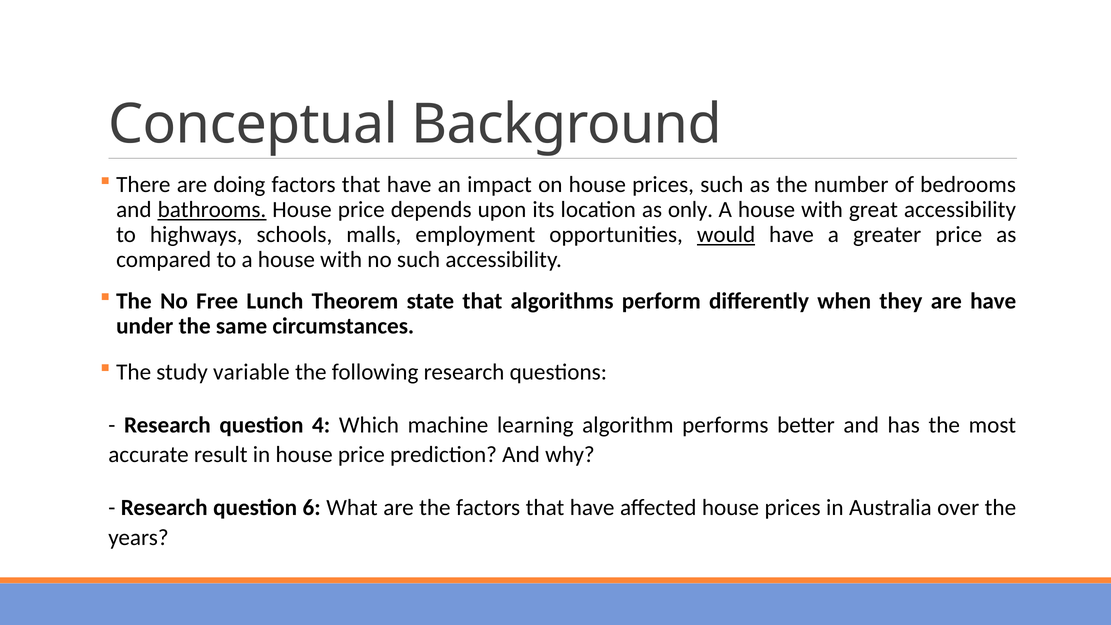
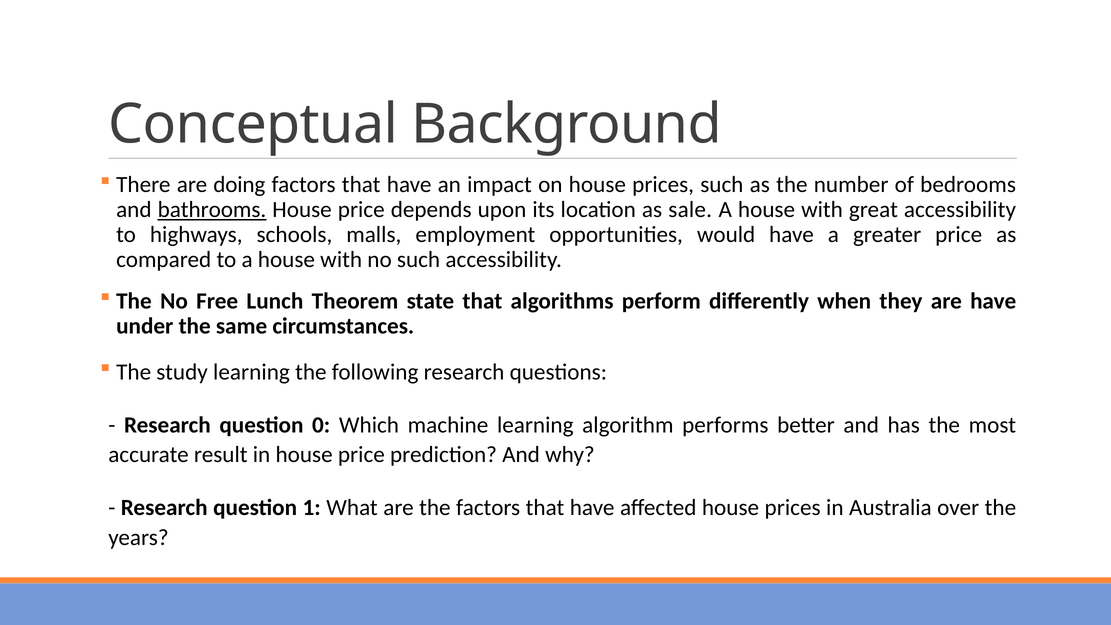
only: only -> sale
would underline: present -> none
study variable: variable -> learning
4: 4 -> 0
6: 6 -> 1
